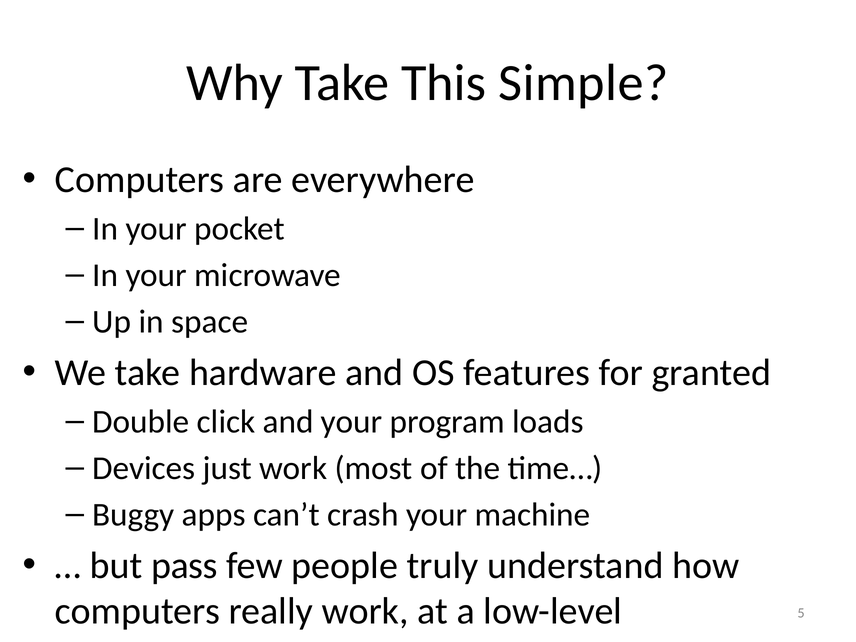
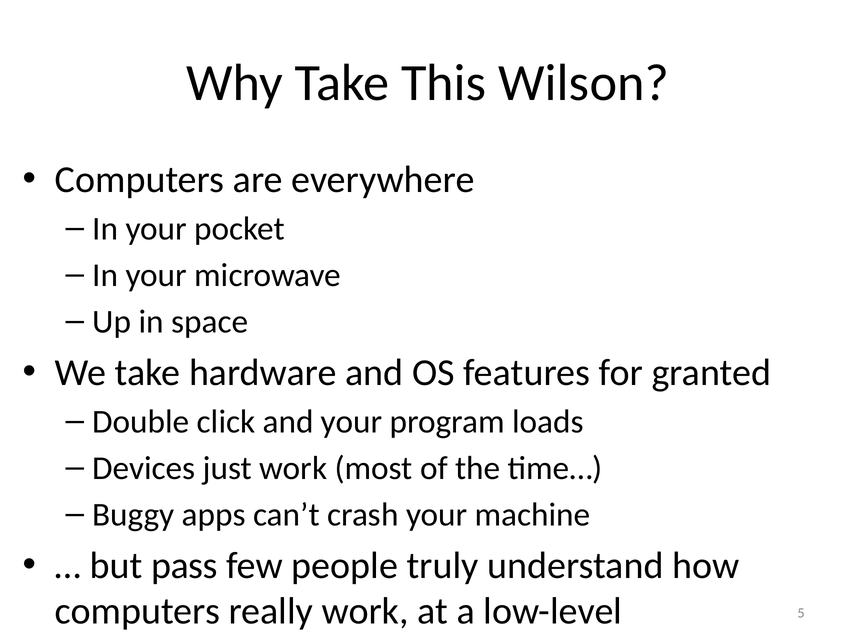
Simple: Simple -> Wilson
